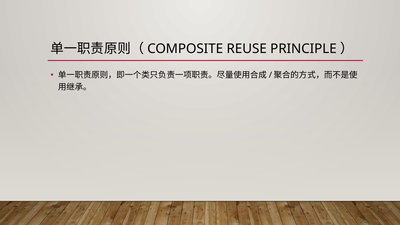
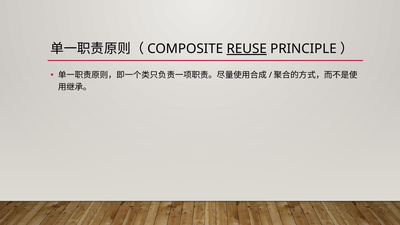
REUSE underline: none -> present
